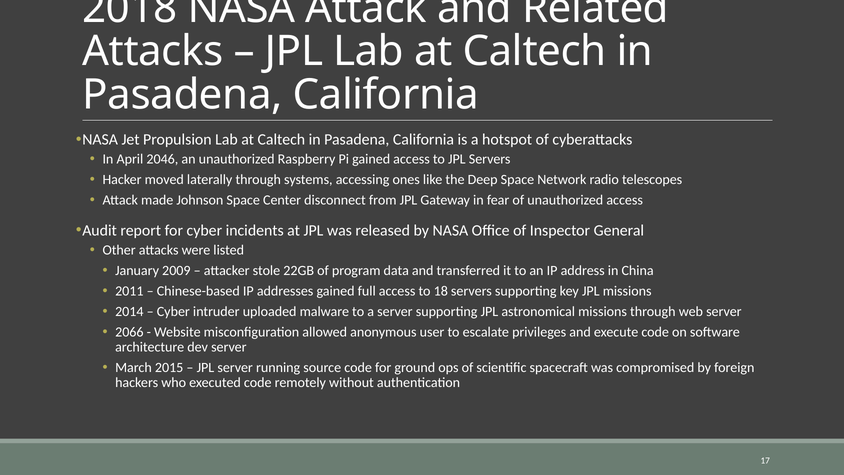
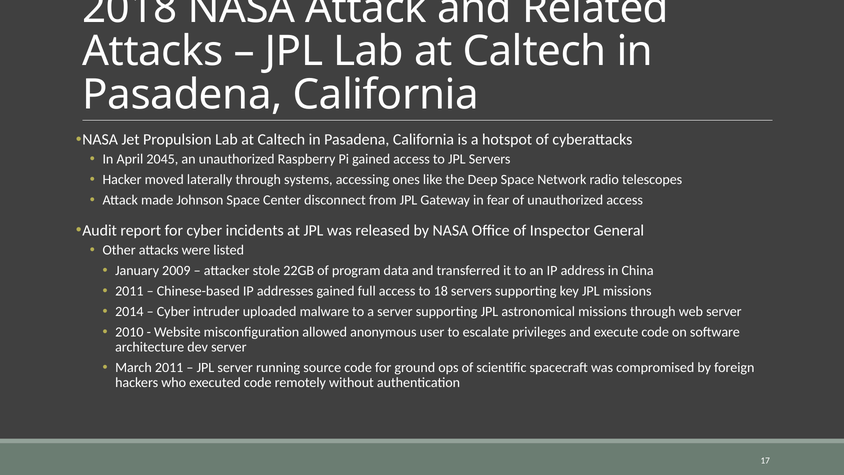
2046: 2046 -> 2045
2066: 2066 -> 2010
March 2015: 2015 -> 2011
